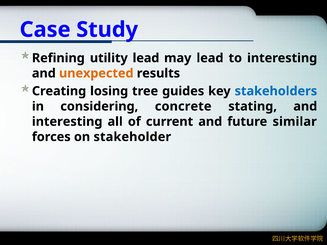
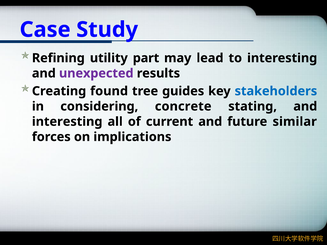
utility lead: lead -> part
unexpected colour: orange -> purple
losing: losing -> found
stakeholder: stakeholder -> implications
